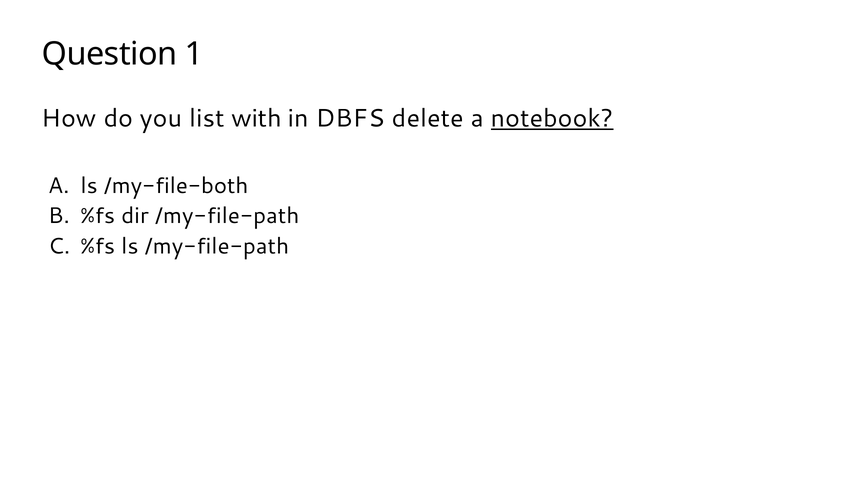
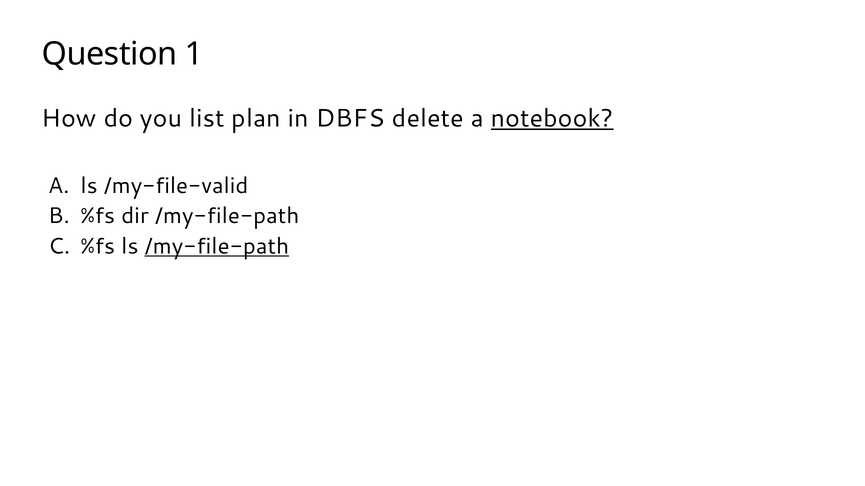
with: with -> plan
/my-file-both: /my-file-both -> /my-file-valid
/my-file-path at (217, 247) underline: none -> present
